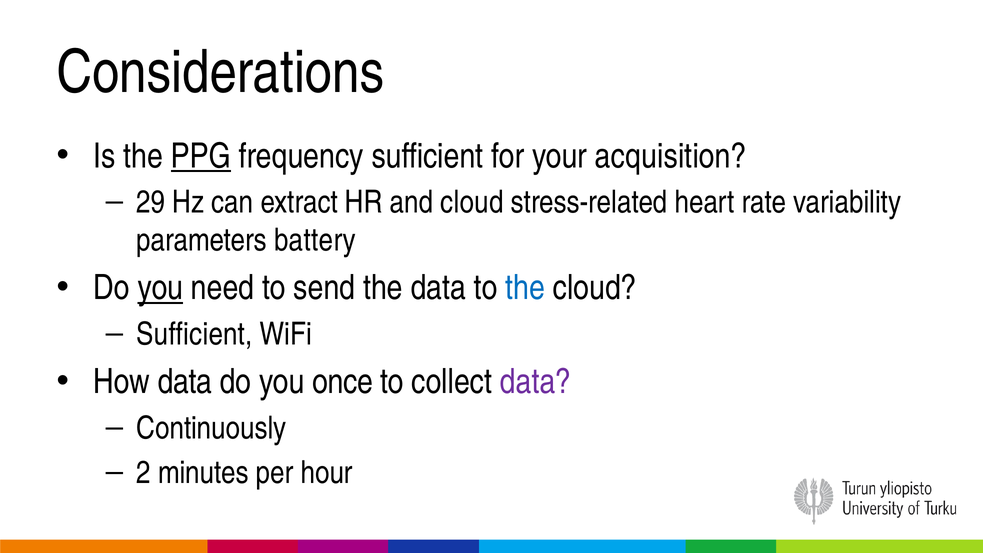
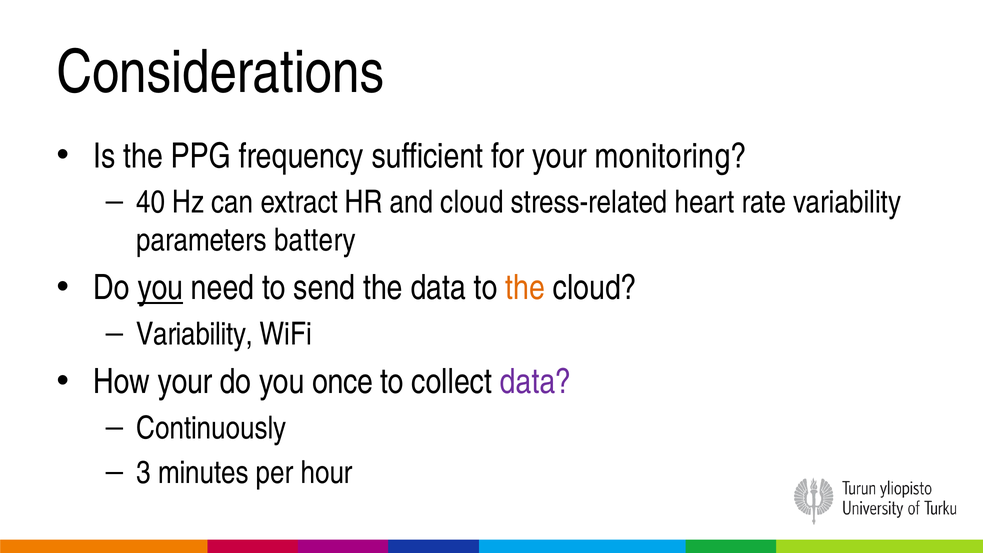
PPG underline: present -> none
acquisition: acquisition -> monitoring
29: 29 -> 40
the at (525, 288) colour: blue -> orange
Sufficient at (194, 334): Sufficient -> Variability
How data: data -> your
2: 2 -> 3
